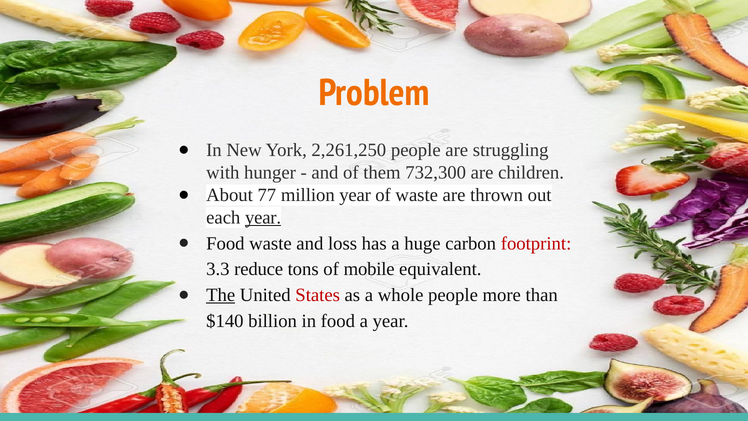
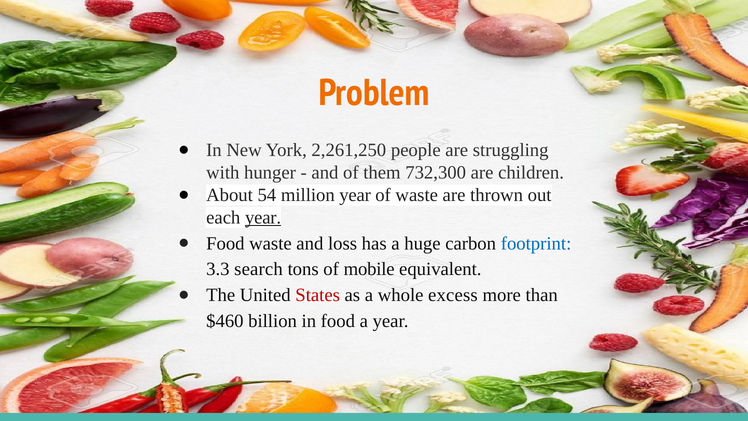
77: 77 -> 54
footprint colour: red -> blue
reduce: reduce -> search
The underline: present -> none
whole people: people -> excess
$140: $140 -> $460
